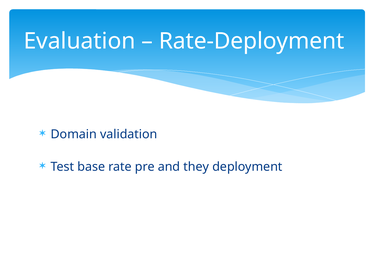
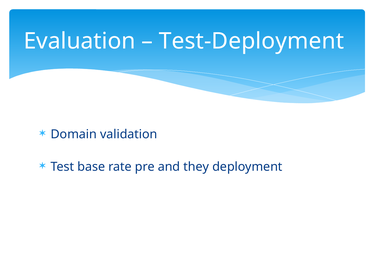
Rate-Deployment: Rate-Deployment -> Test-Deployment
